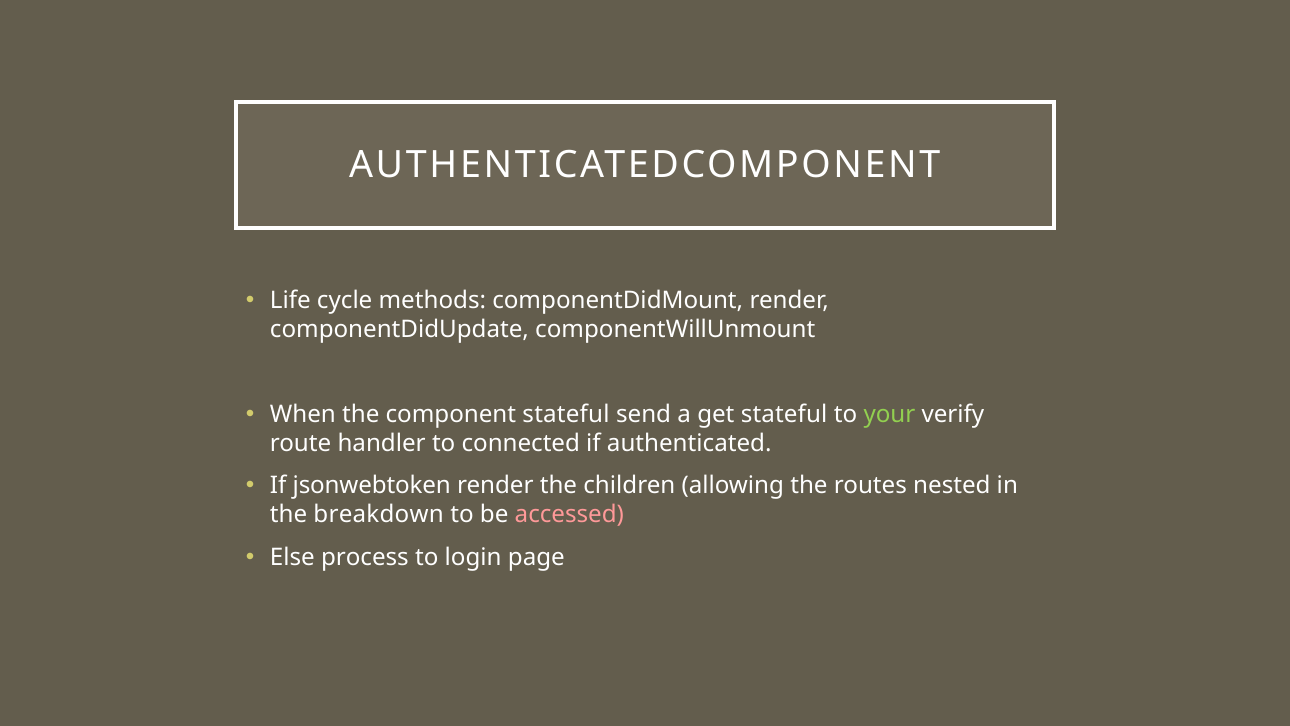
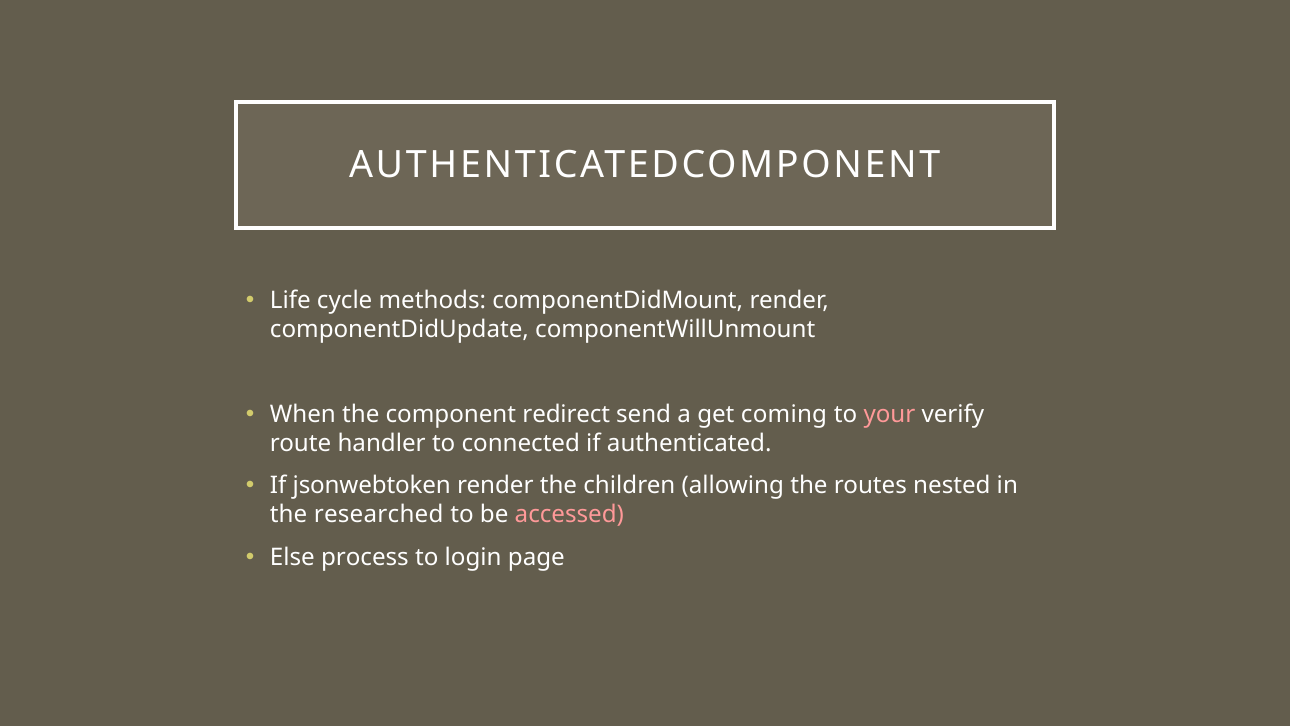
component stateful: stateful -> redirect
get stateful: stateful -> coming
your colour: light green -> pink
breakdown: breakdown -> researched
